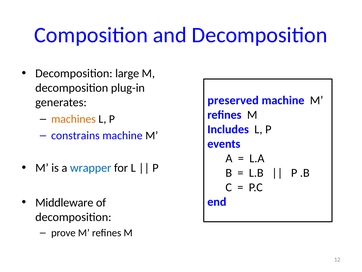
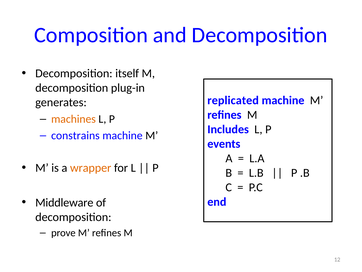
large: large -> itself
preserved: preserved -> replicated
wrapper colour: blue -> orange
